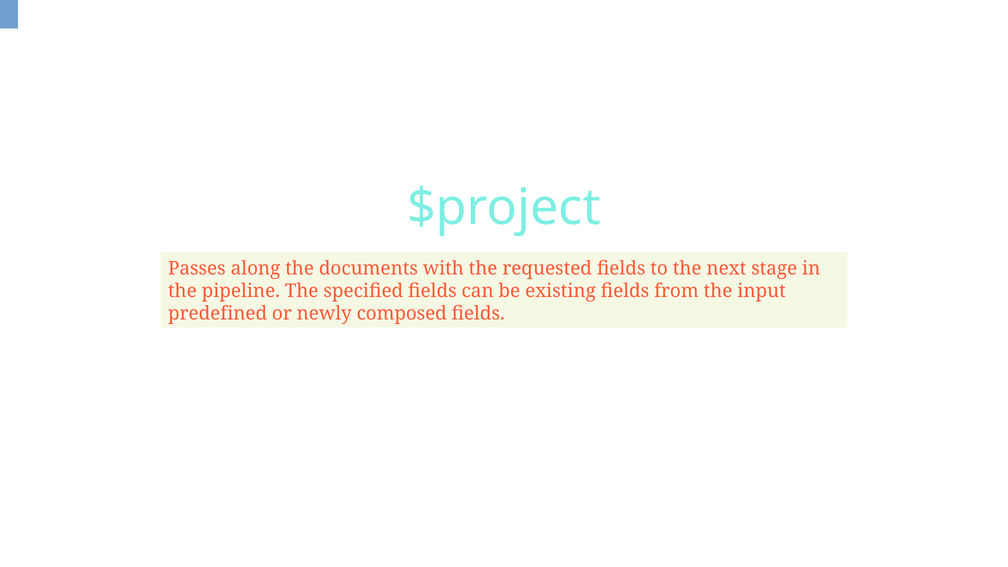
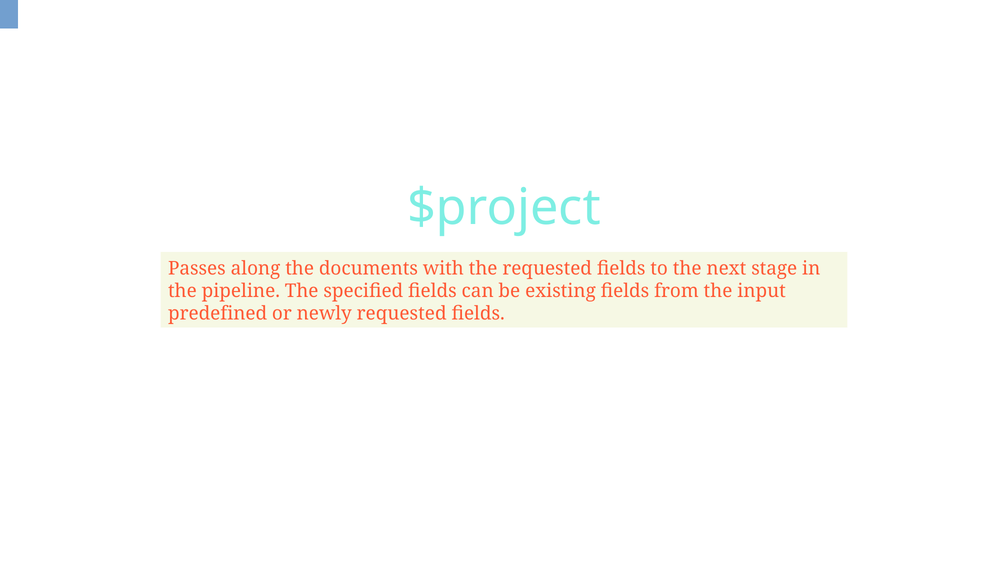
newly composed: composed -> requested
